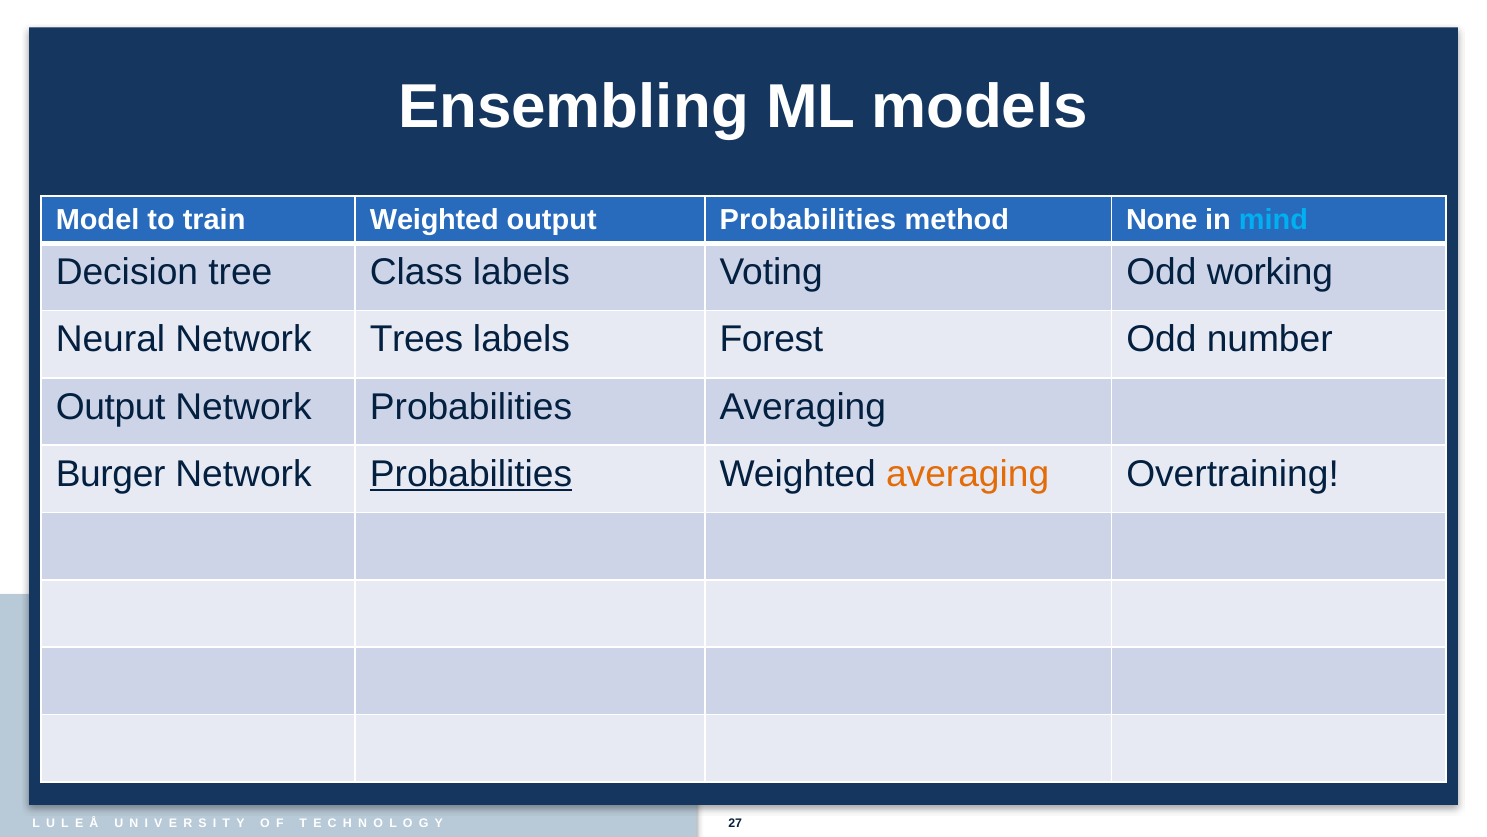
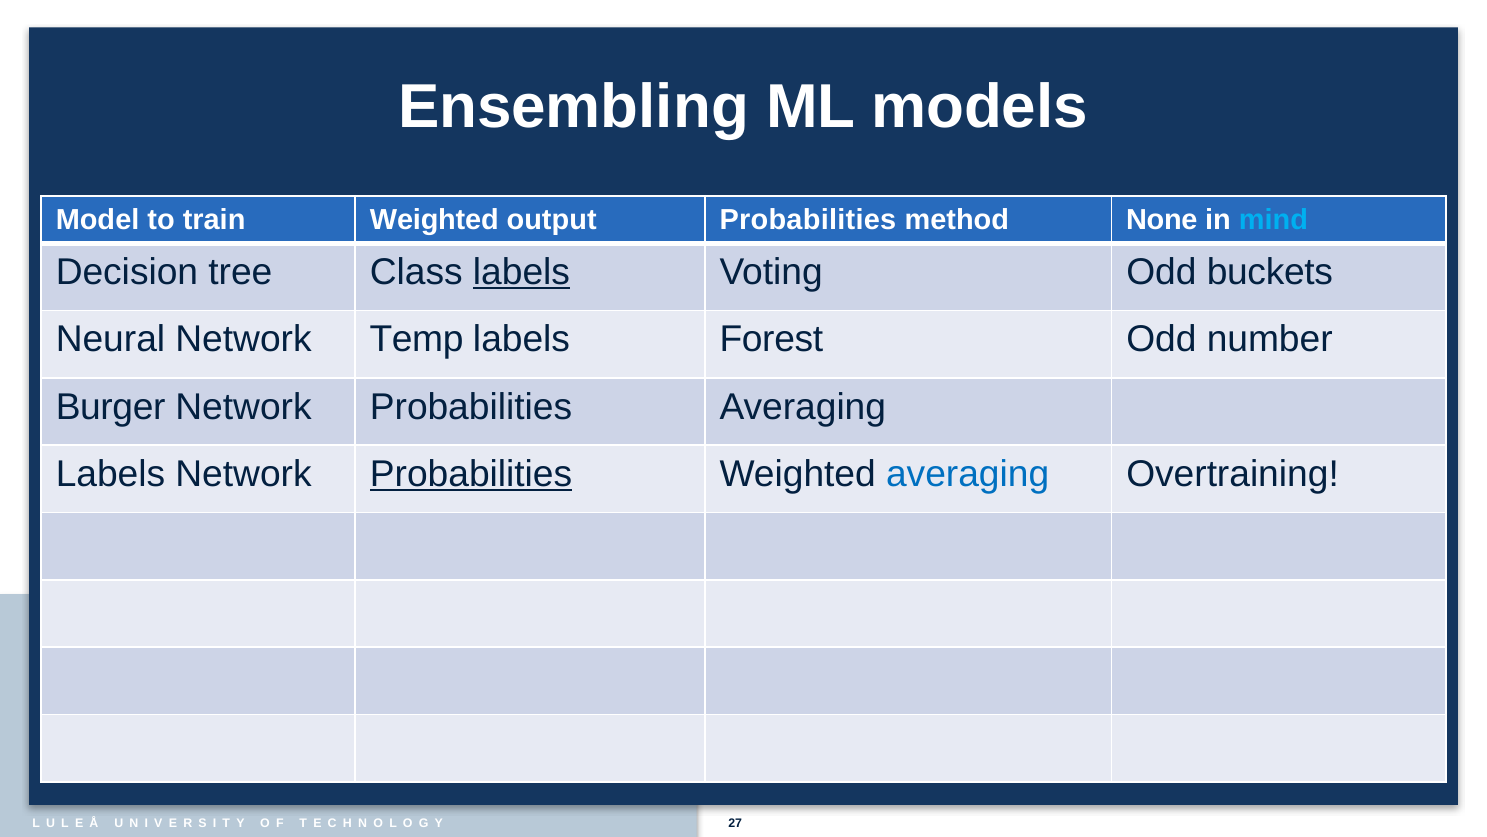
labels at (521, 272) underline: none -> present
working: working -> buckets
Trees: Trees -> Temp
Output at (111, 407): Output -> Burger
Burger at (111, 474): Burger -> Labels
averaging at (968, 474) colour: orange -> blue
